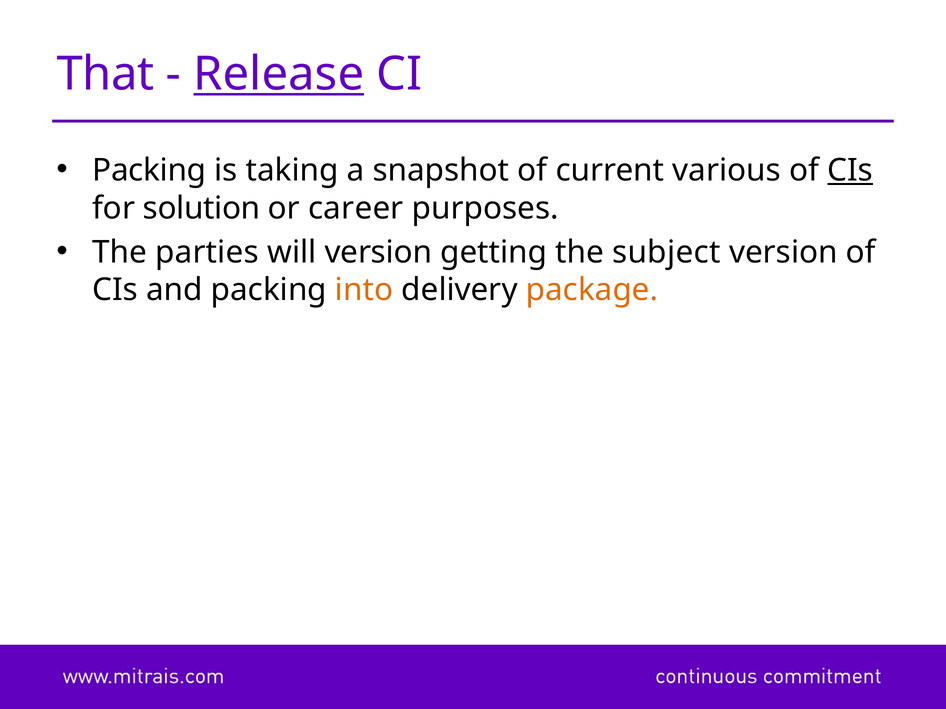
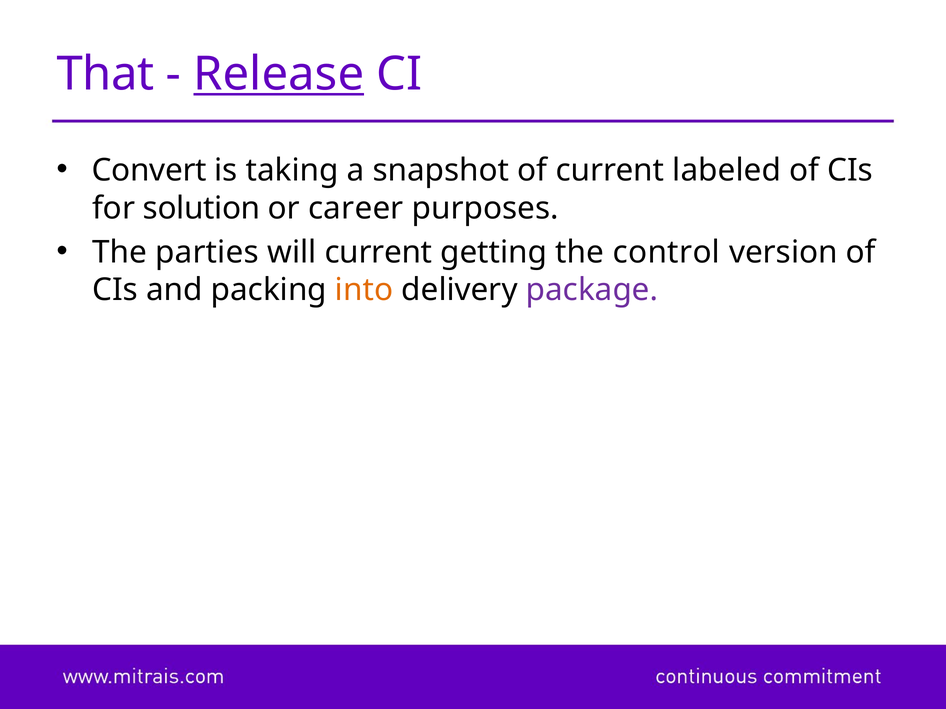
Packing at (149, 170): Packing -> Convert
various: various -> labeled
CIs at (850, 170) underline: present -> none
will version: version -> current
subject: subject -> control
package colour: orange -> purple
